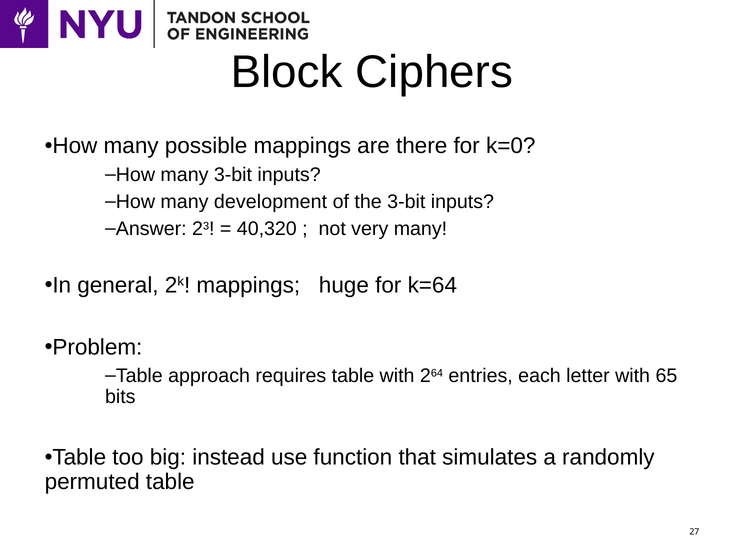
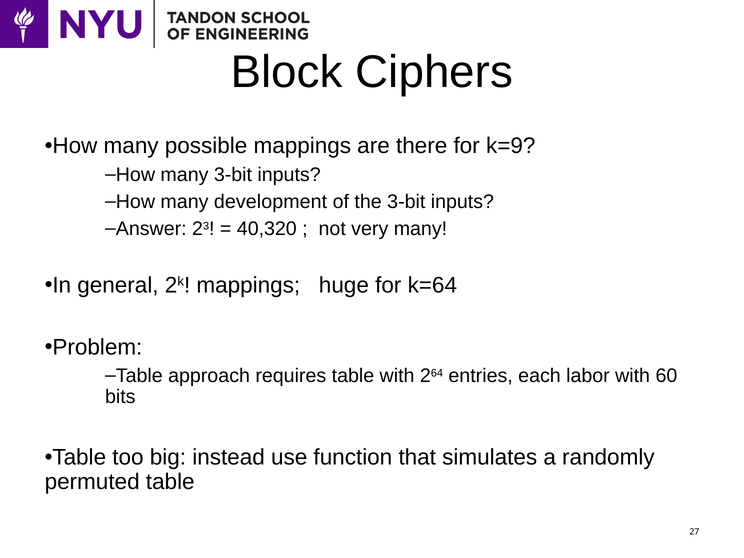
k=0: k=0 -> k=9
letter: letter -> labor
65: 65 -> 60
